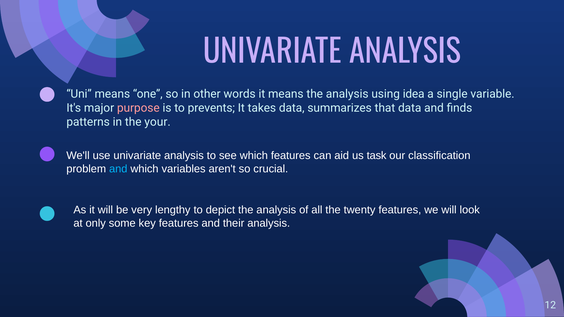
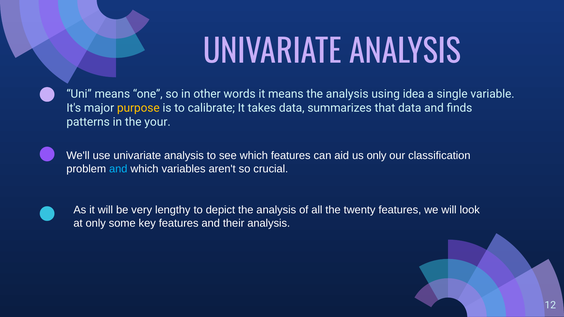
purpose colour: pink -> yellow
prevents: prevents -> calibrate
us task: task -> only
